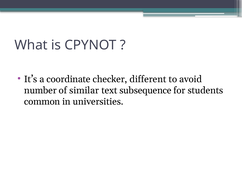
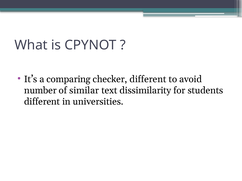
coordinate: coordinate -> comparing
subsequence: subsequence -> dissimilarity
common at (42, 102): common -> different
